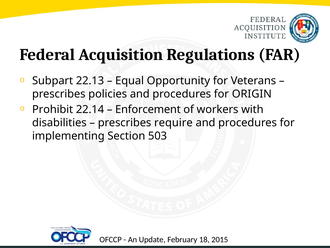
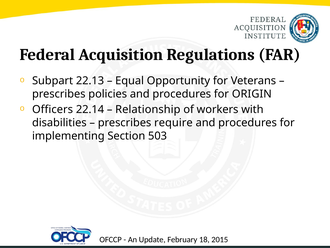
Prohibit: Prohibit -> Officers
Enforcement: Enforcement -> Relationship
